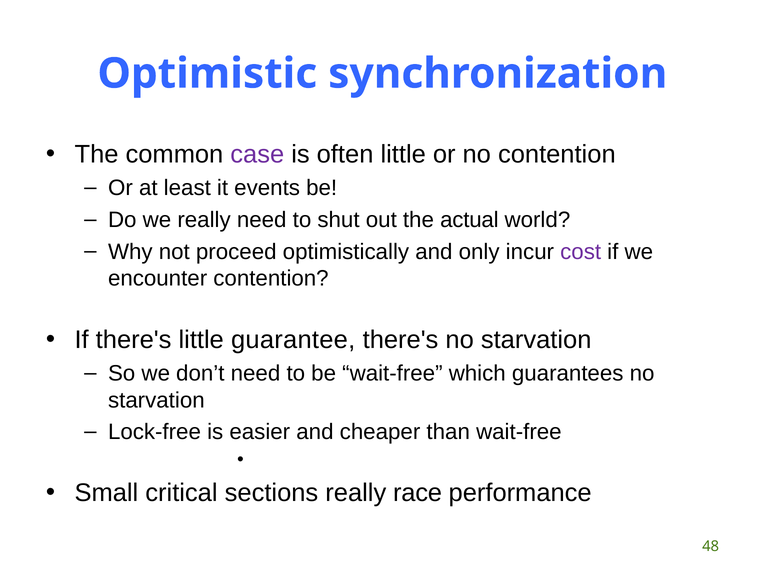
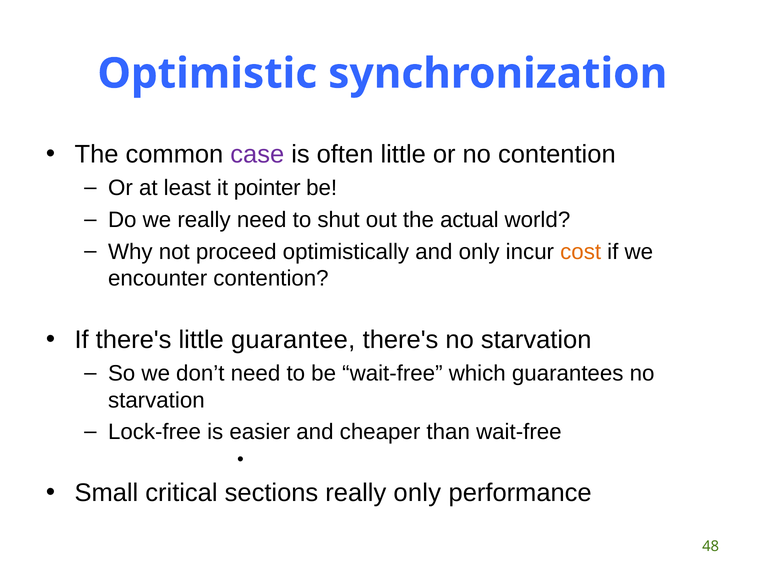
events: events -> pointer
cost colour: purple -> orange
really race: race -> only
